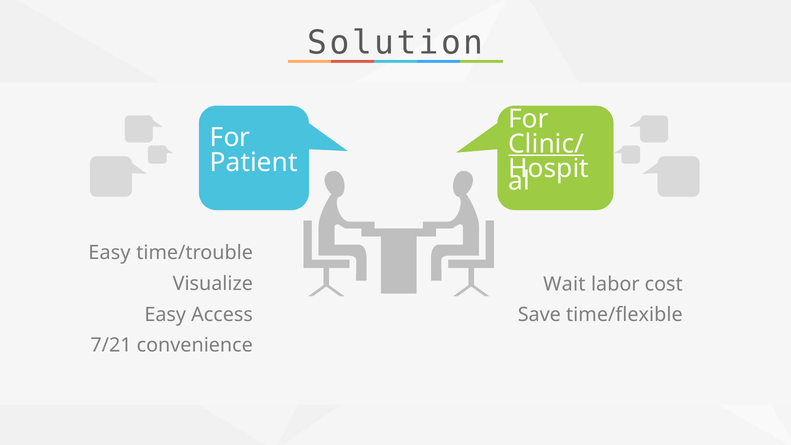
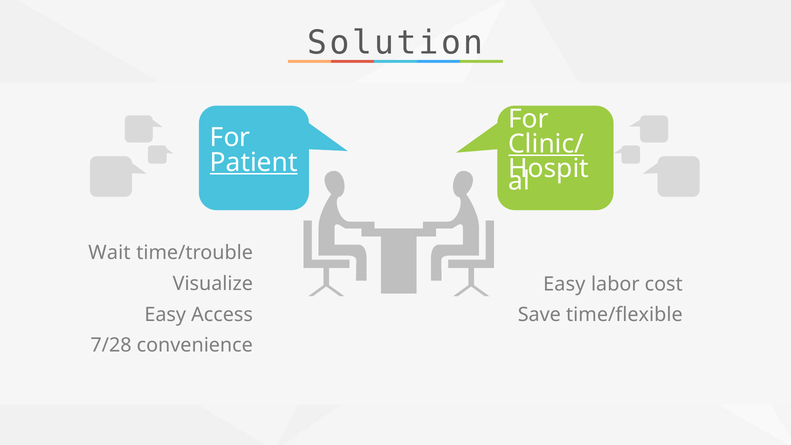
Patient underline: none -> present
Easy at (109, 253): Easy -> Wait
Wait at (564, 284): Wait -> Easy
7/21: 7/21 -> 7/28
